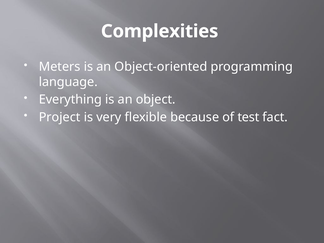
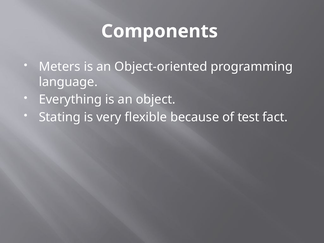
Complexities: Complexities -> Components
Project: Project -> Stating
